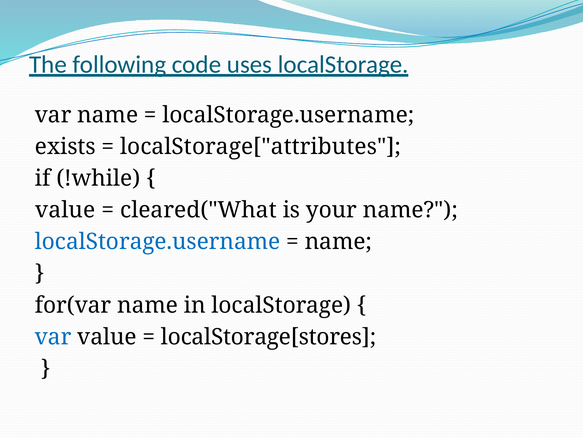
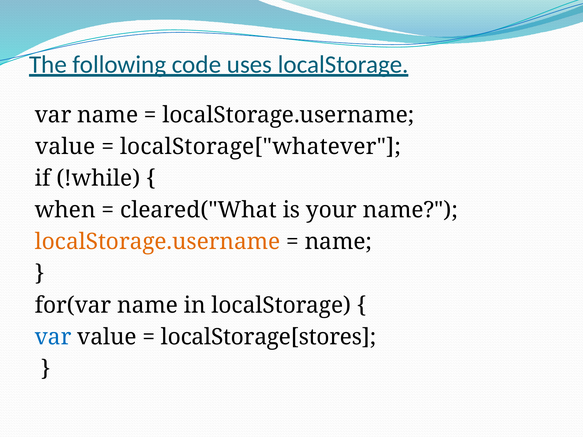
exists at (65, 147): exists -> value
localStorage["attributes: localStorage["attributes -> localStorage["whatever
value at (65, 210): value -> when
localStorage.username at (158, 242) colour: blue -> orange
